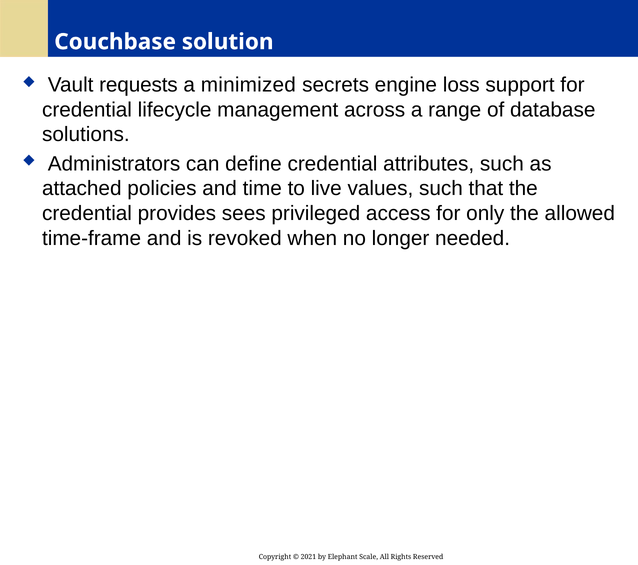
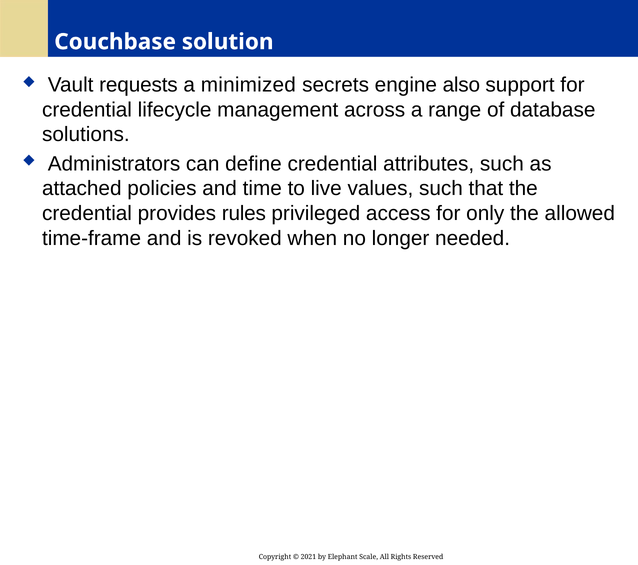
loss: loss -> also
sees: sees -> rules
